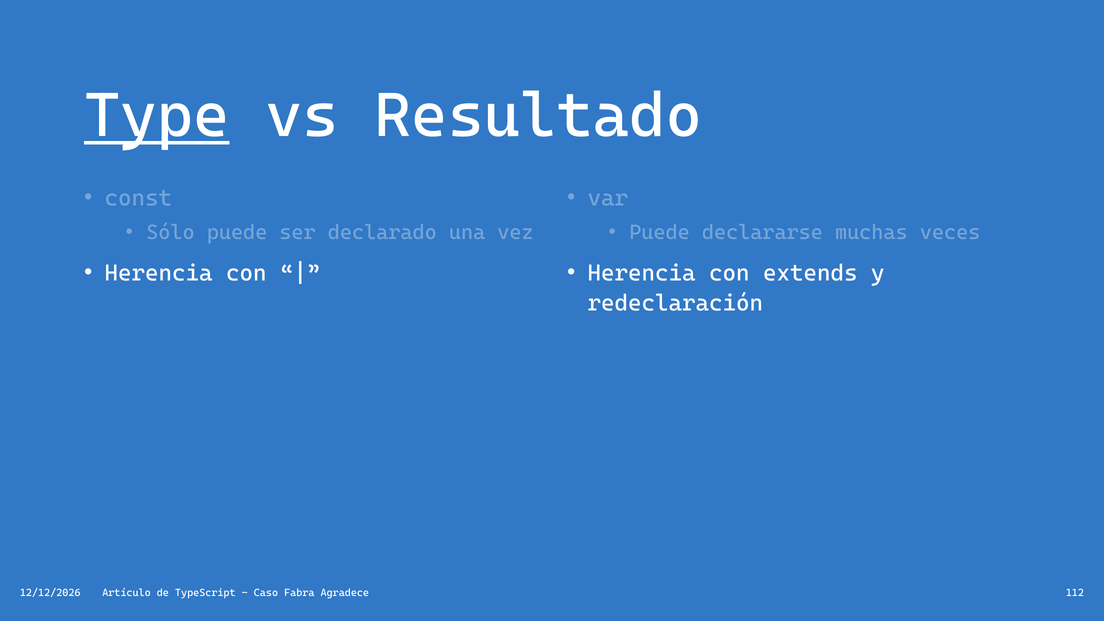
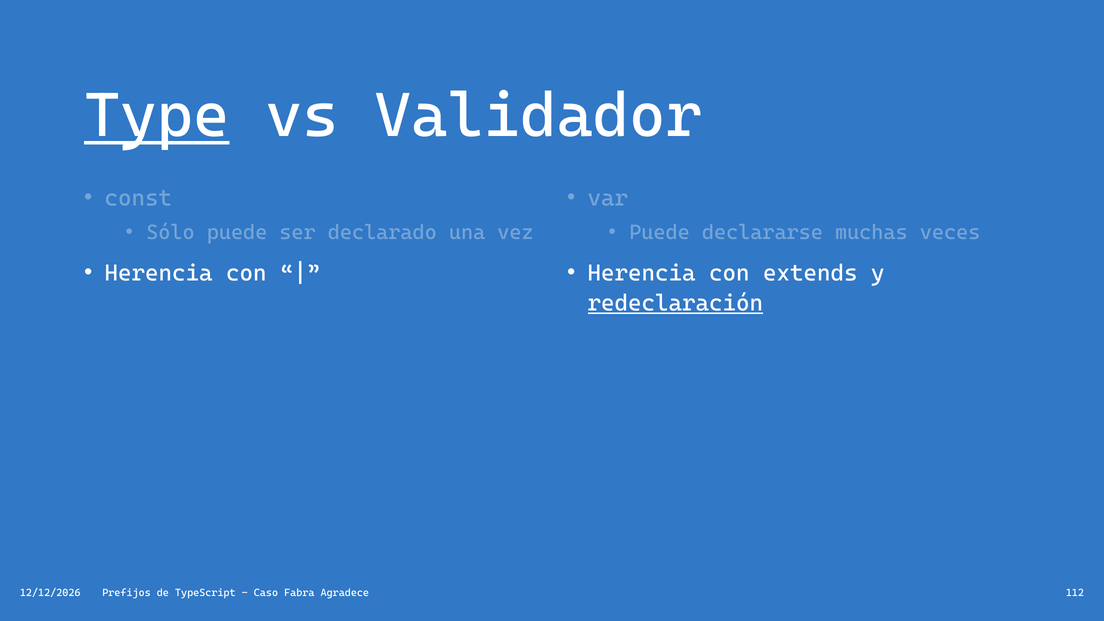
Resultado: Resultado -> Validador
redeclaración underline: none -> present
Artículo: Artículo -> Prefijos
